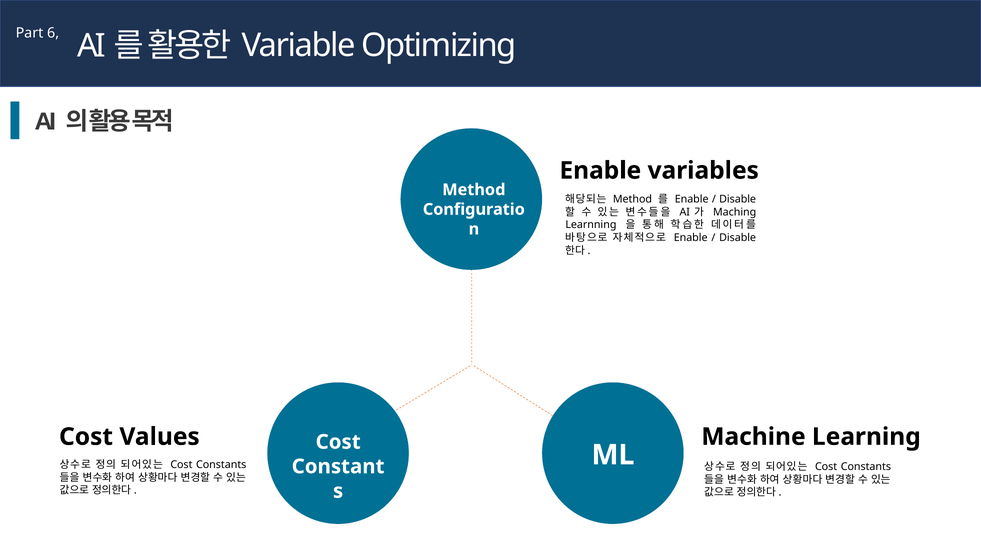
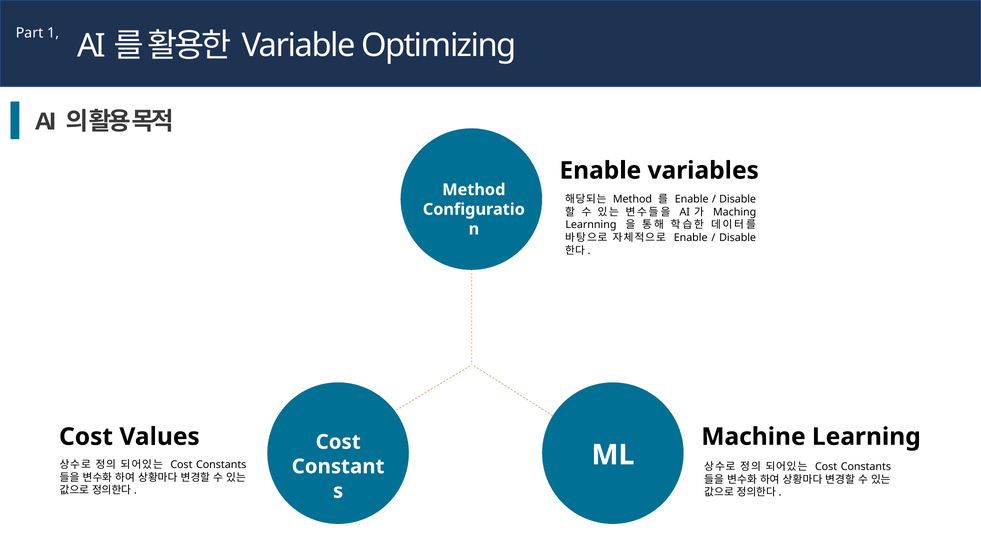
6: 6 -> 1
